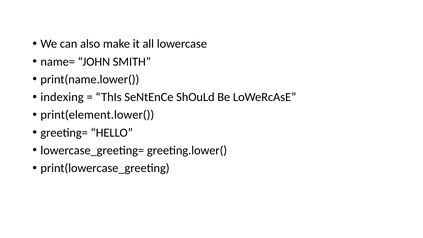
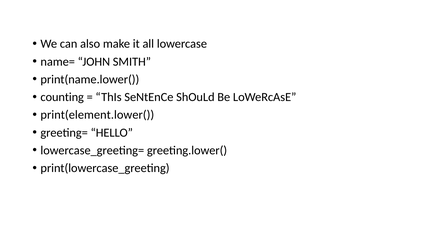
indexing: indexing -> counting
